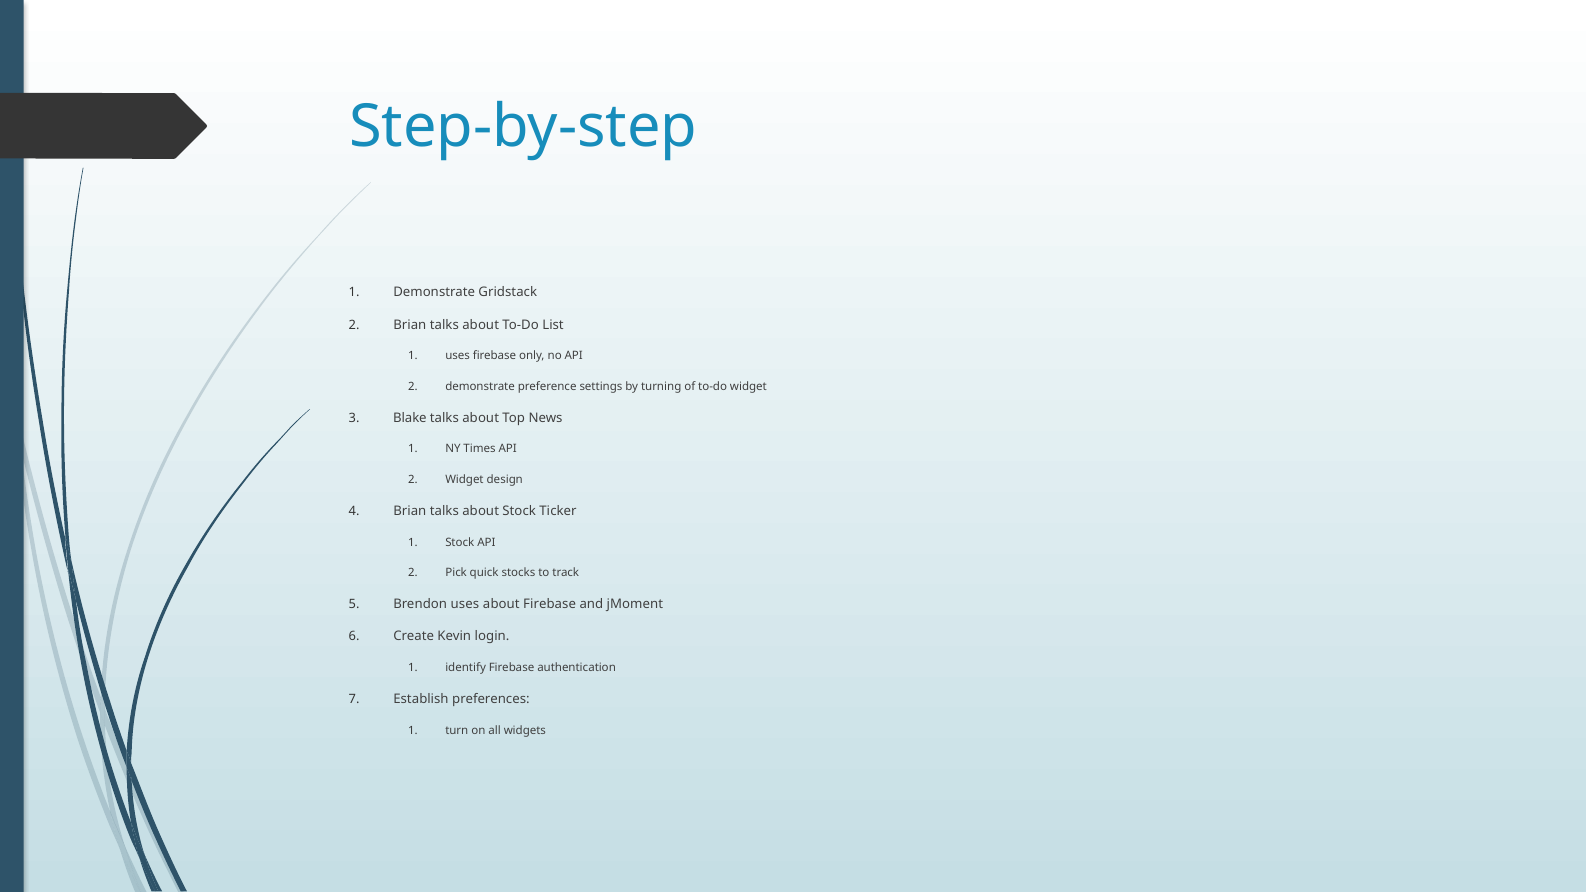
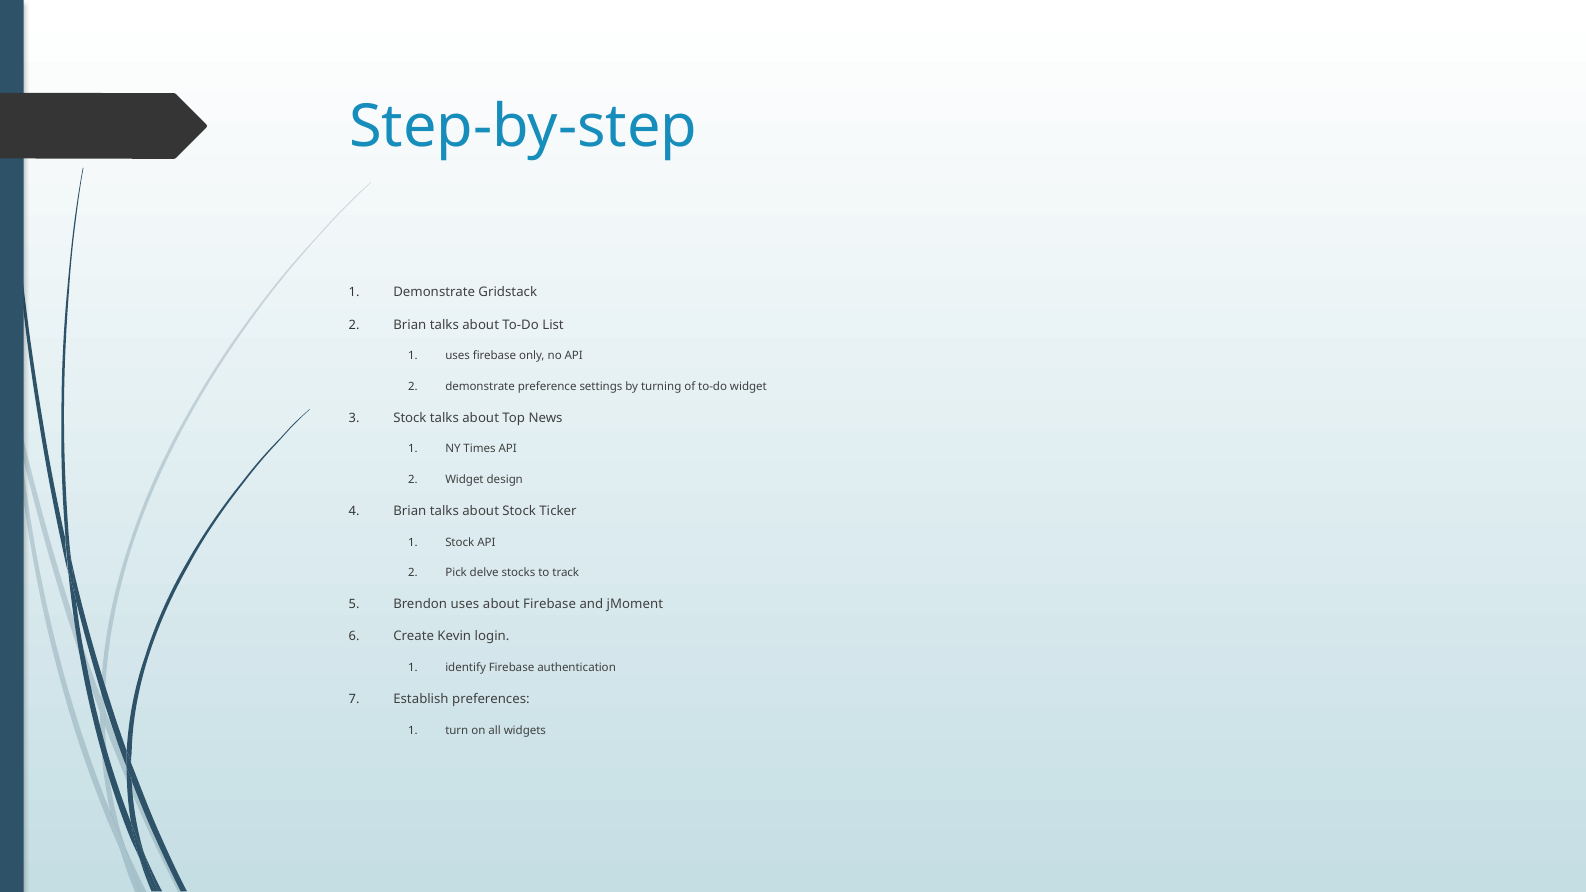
Blake at (410, 418): Blake -> Stock
quick: quick -> delve
